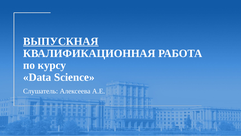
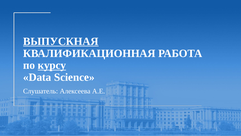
курсу underline: none -> present
